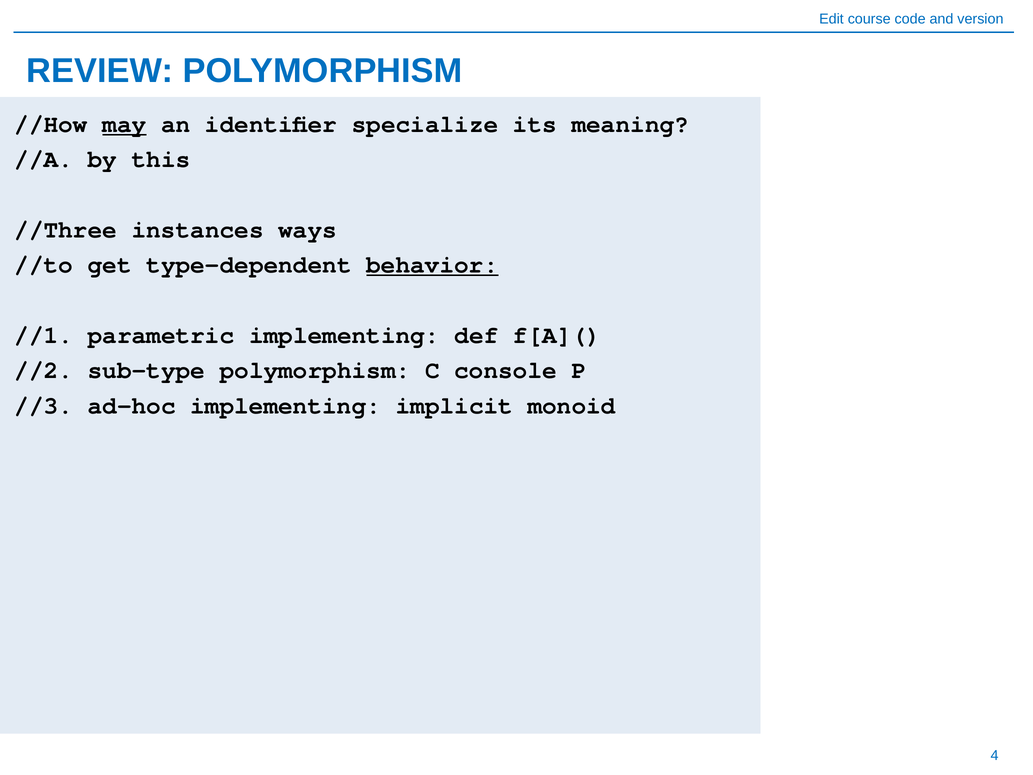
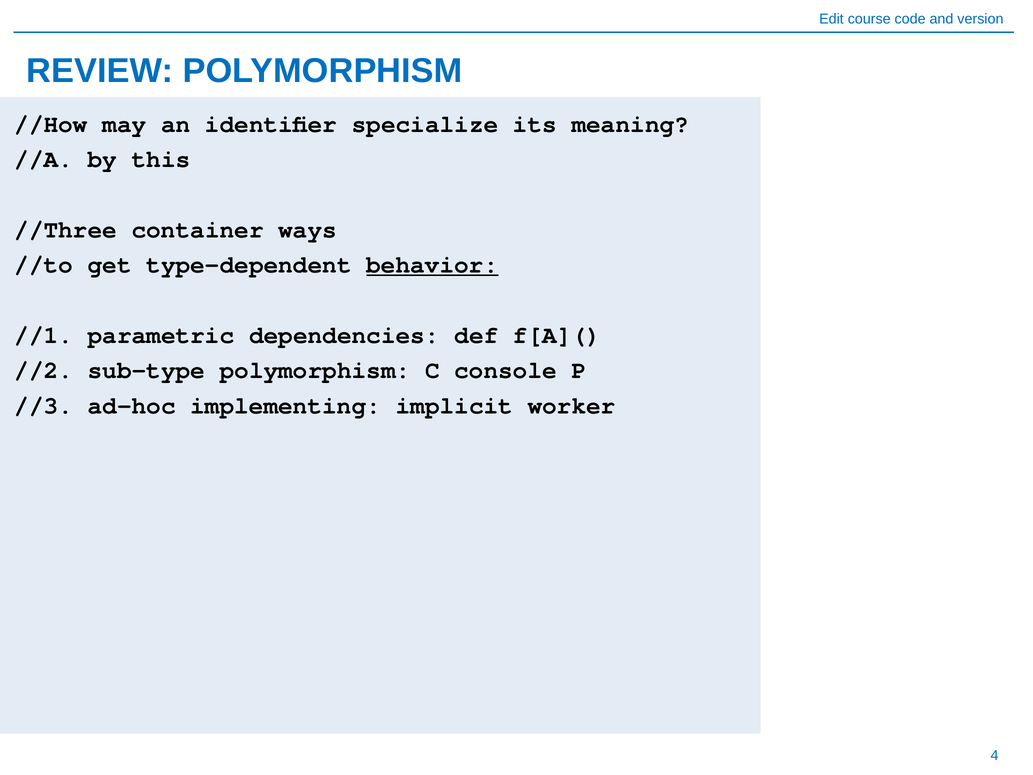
may underline: present -> none
instances: instances -> container
parametric implementing: implementing -> dependencies
monoid: monoid -> worker
